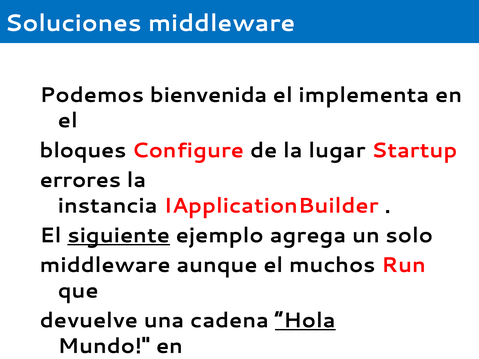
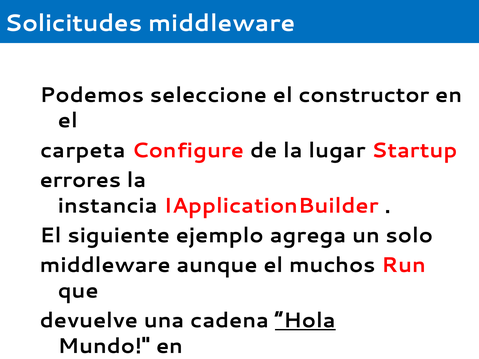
Soluciones: Soluciones -> Solicitudes
bienvenida: bienvenida -> seleccione
implementa: implementa -> constructor
bloques: bloques -> carpeta
siguiente underline: present -> none
